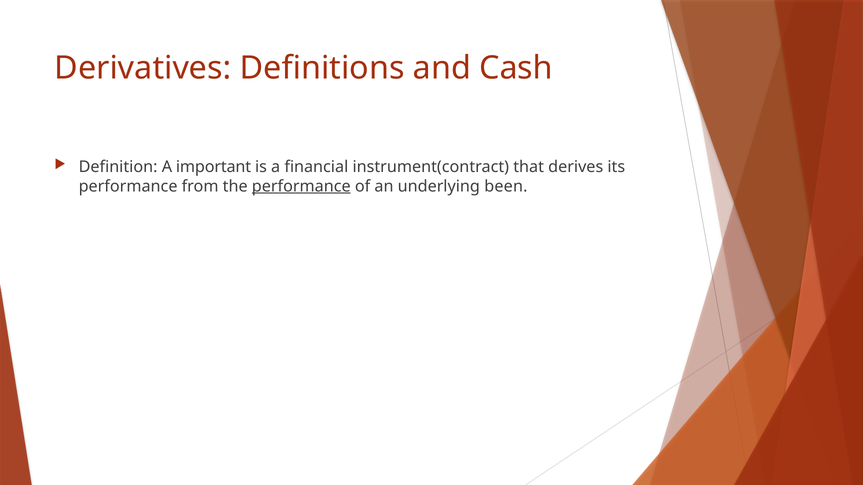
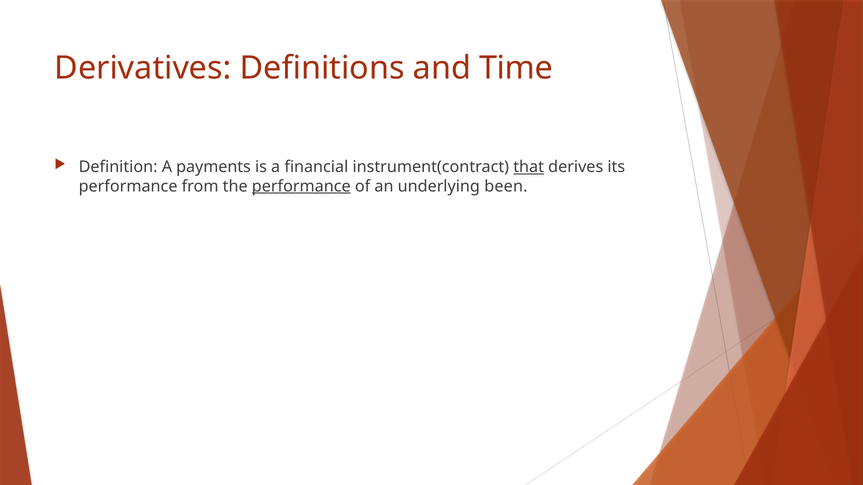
Cash: Cash -> Time
important: important -> payments
that underline: none -> present
